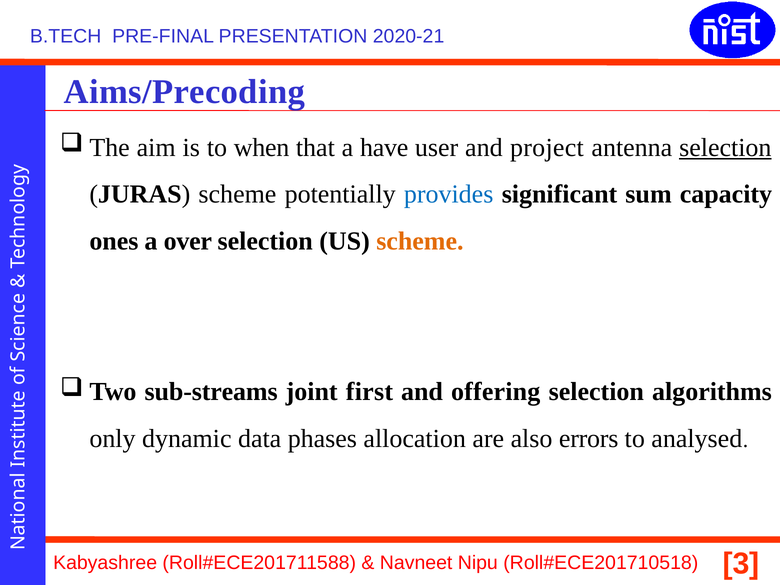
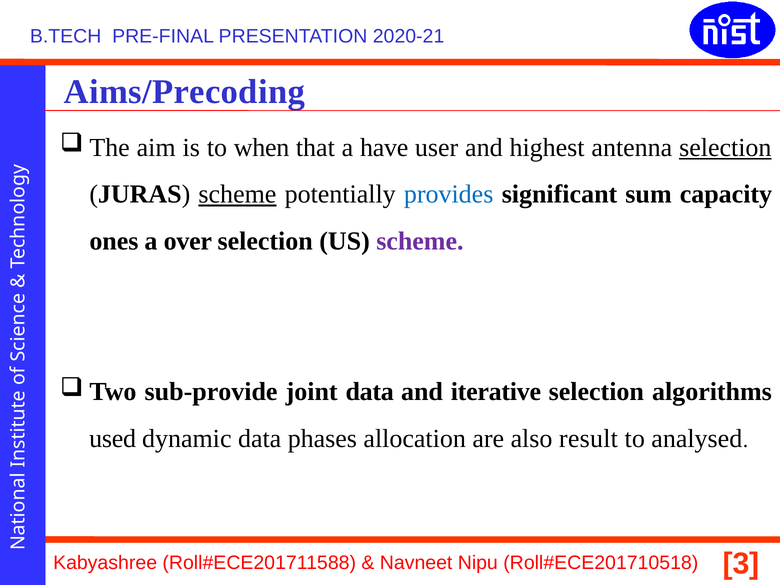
project: project -> highest
scheme at (237, 194) underline: none -> present
scheme at (420, 241) colour: orange -> purple
sub-streams: sub-streams -> sub-provide
joint first: first -> data
offering: offering -> iterative
only: only -> used
errors: errors -> result
